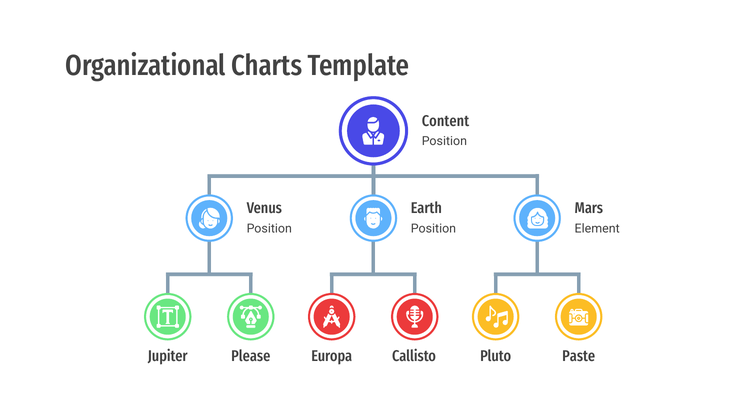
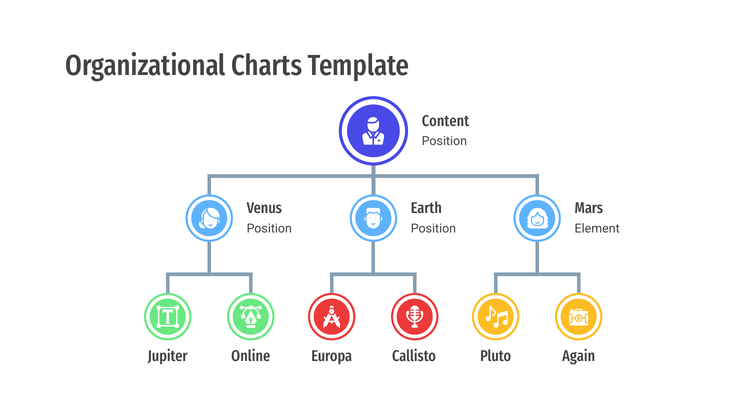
Please: Please -> Online
Paste: Paste -> Again
